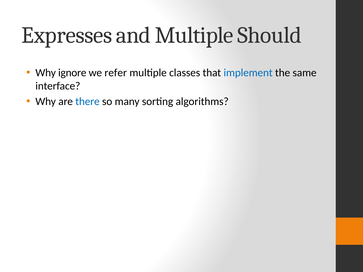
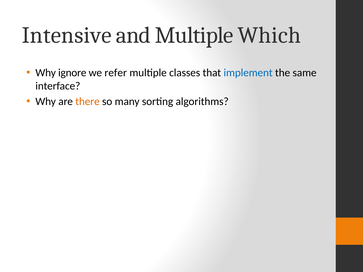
Expresses: Expresses -> Intensive
Should: Should -> Which
there colour: blue -> orange
